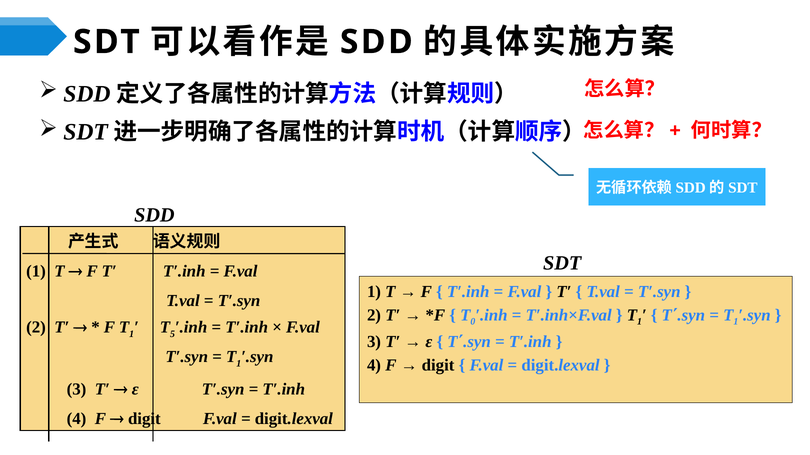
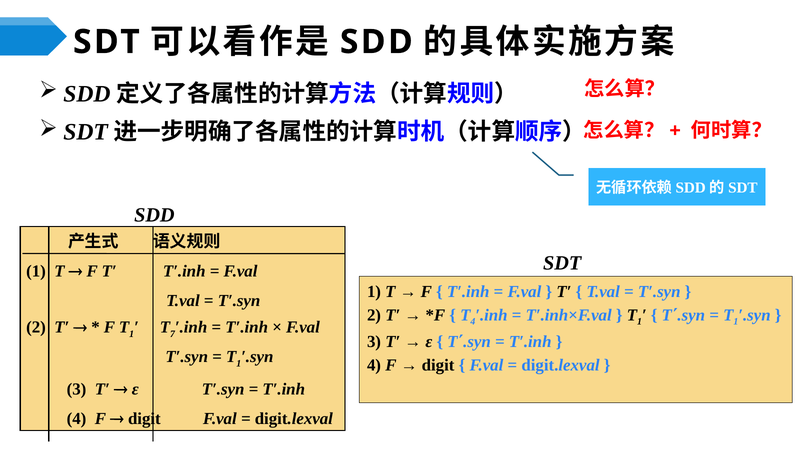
T 0: 0 -> 4
5: 5 -> 7
